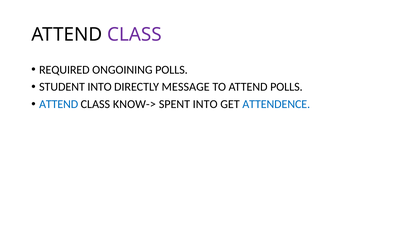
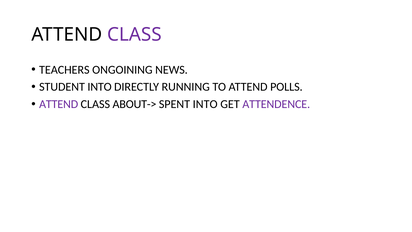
REQUIRED: REQUIRED -> TEACHERS
ONGOINING POLLS: POLLS -> NEWS
MESSAGE: MESSAGE -> RUNNING
ATTEND at (59, 104) colour: blue -> purple
KNOW->: KNOW-> -> ABOUT->
ATTENDENCE colour: blue -> purple
